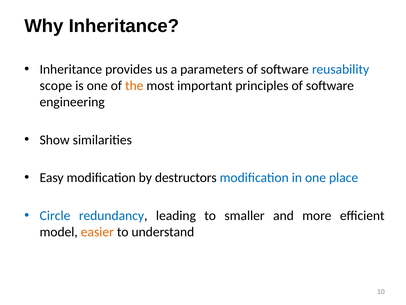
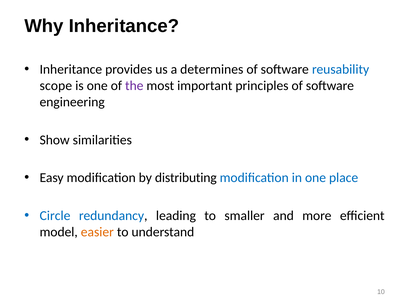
parameters: parameters -> determines
the colour: orange -> purple
destructors: destructors -> distributing
